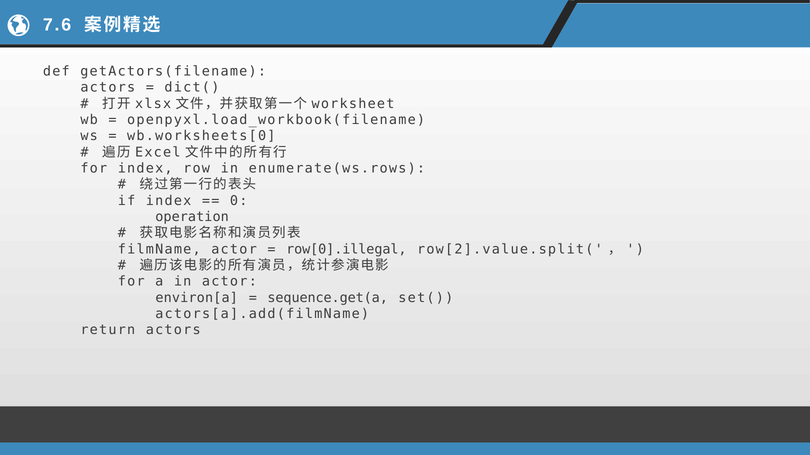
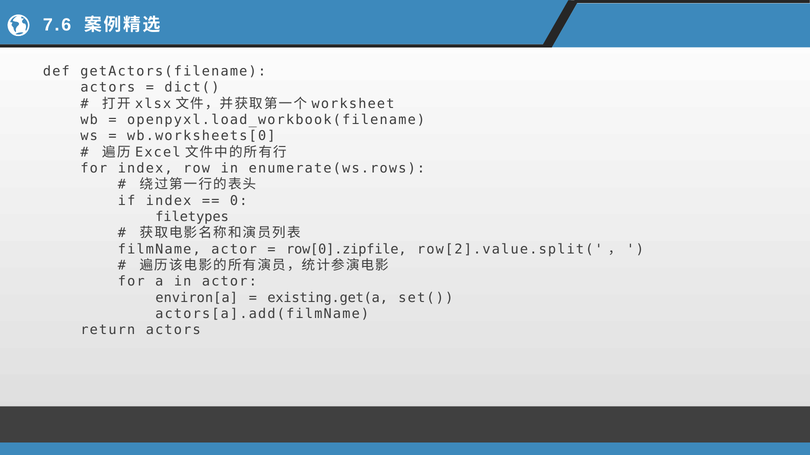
operation: operation -> filetypes
row[0].illegal: row[0].illegal -> row[0].zipfile
sequence.get(a: sequence.get(a -> existing.get(a
